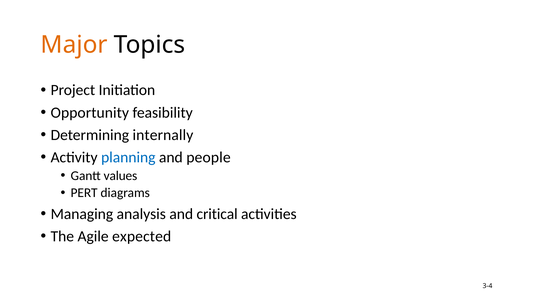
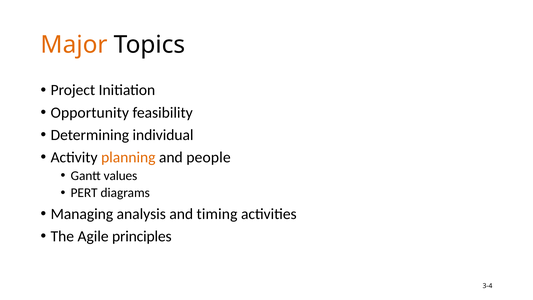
internally: internally -> individual
planning colour: blue -> orange
critical: critical -> timing
expected: expected -> principles
